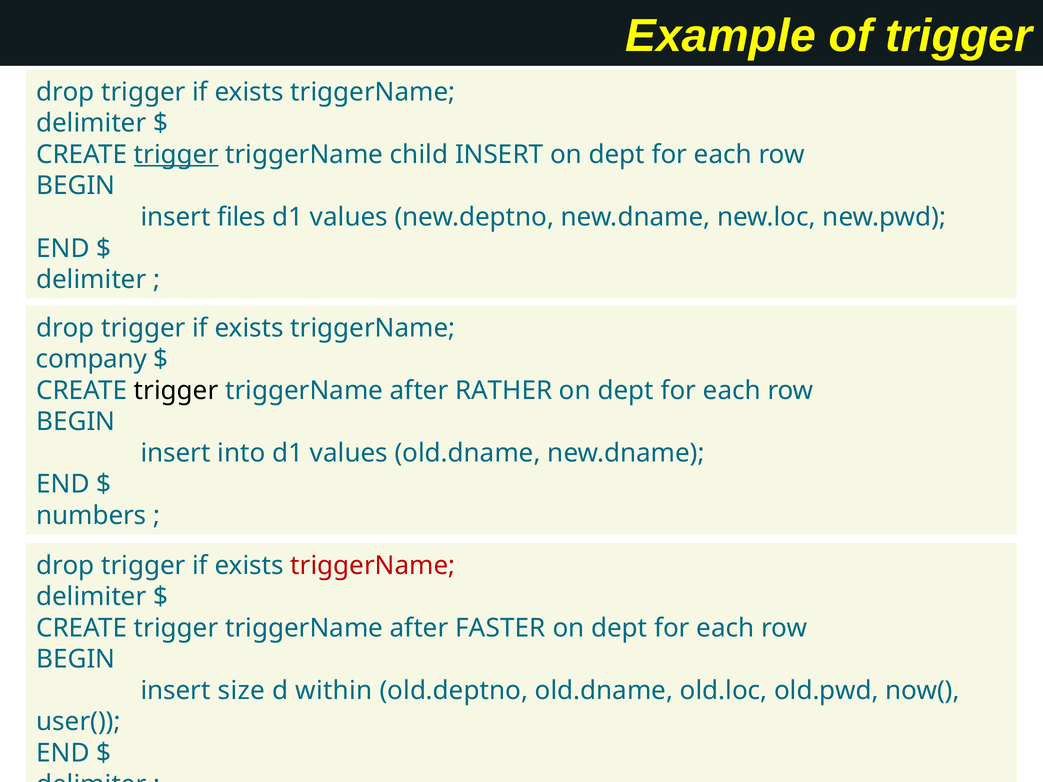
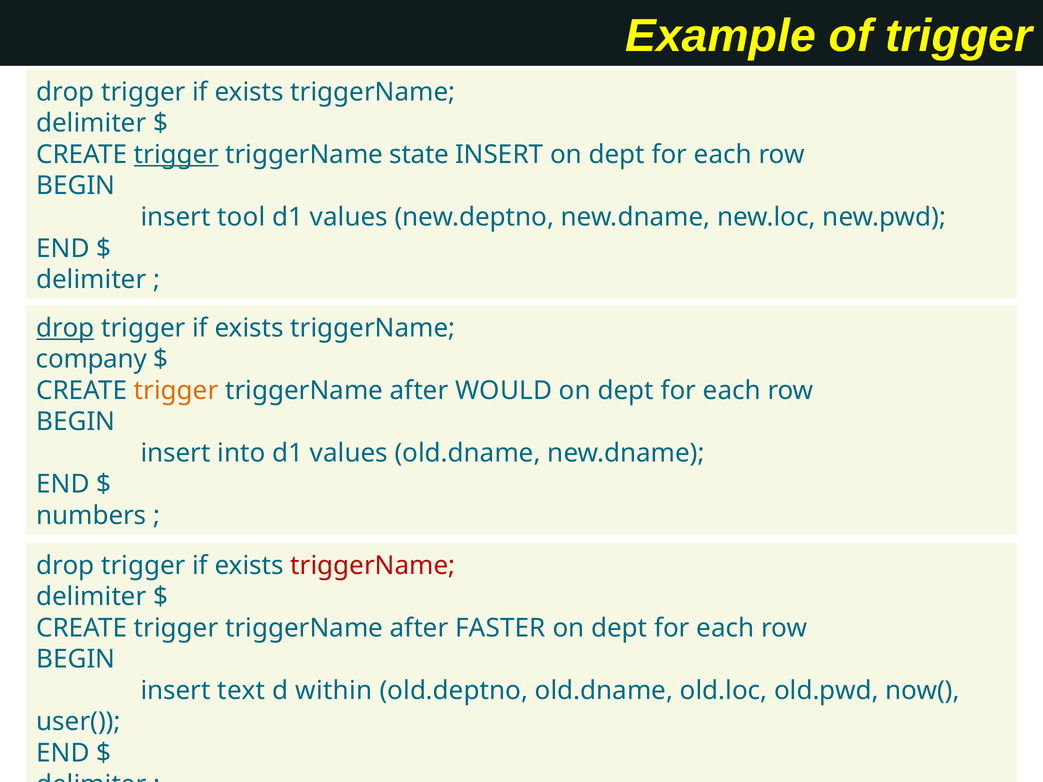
child: child -> state
files: files -> tool
drop at (65, 328) underline: none -> present
trigger at (176, 391) colour: black -> orange
RATHER: RATHER -> WOULD
size: size -> text
